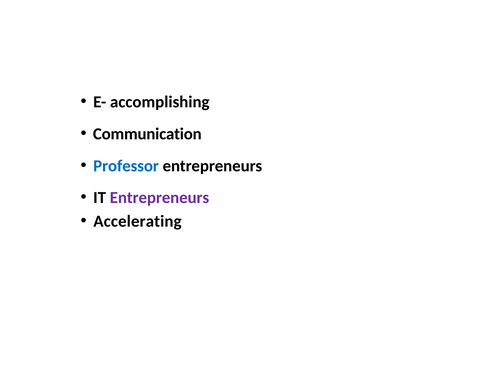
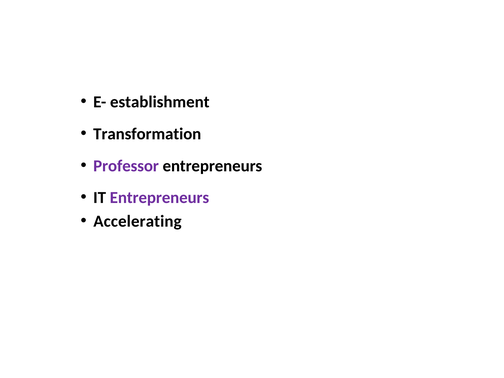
accomplishing: accomplishing -> establishment
Communication: Communication -> Transformation
Professor colour: blue -> purple
